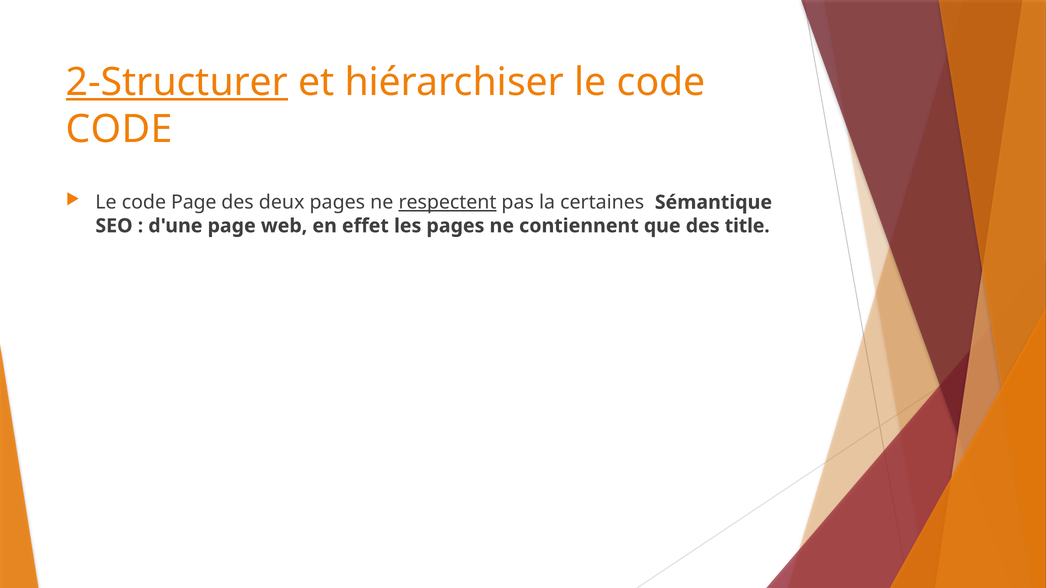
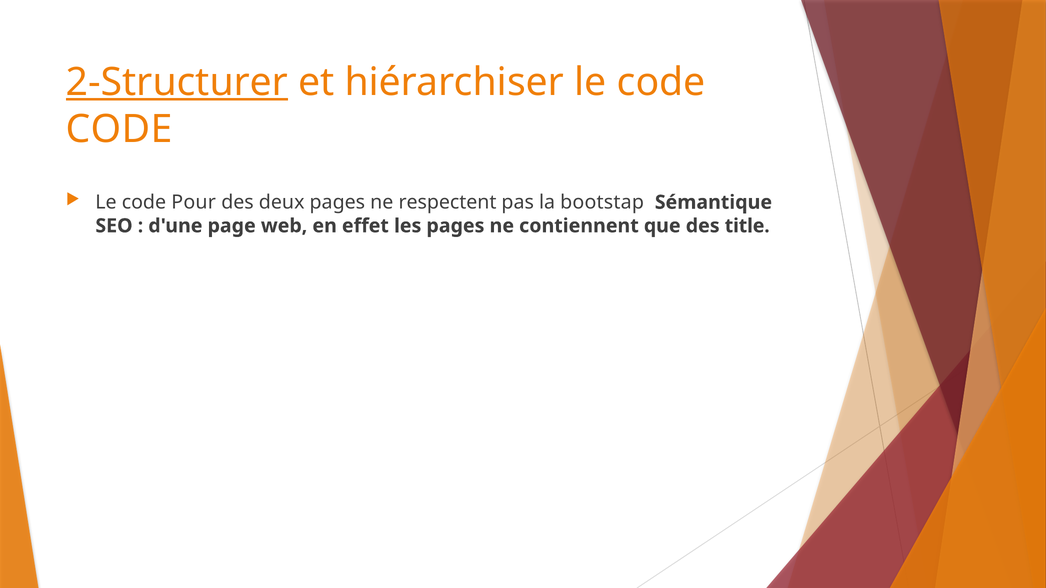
code Page: Page -> Pour
respectent underline: present -> none
certaines: certaines -> bootstap
